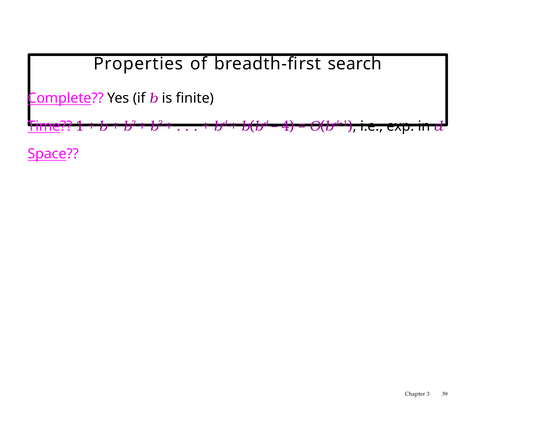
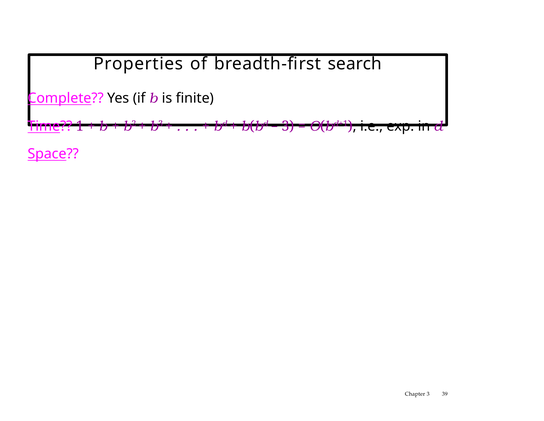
4 at (288, 126): 4 -> 3
